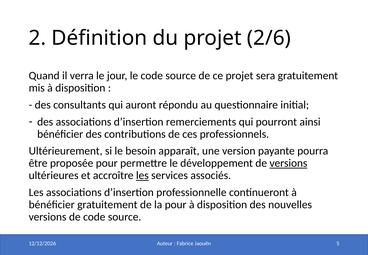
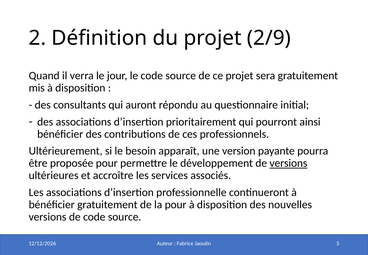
2/6: 2/6 -> 2/9
remerciements: remerciements -> prioritairement
les at (142, 175) underline: present -> none
